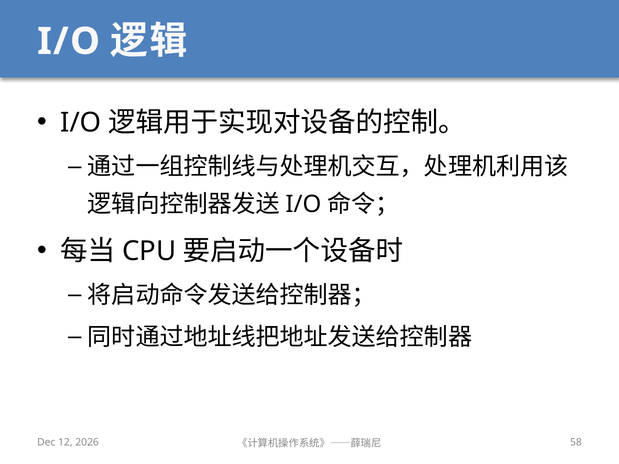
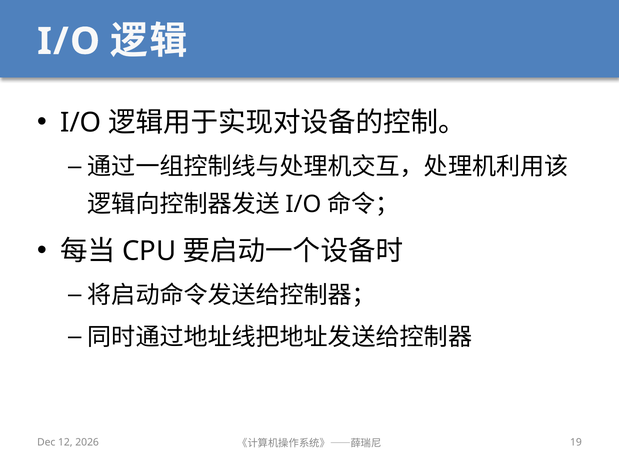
58: 58 -> 19
